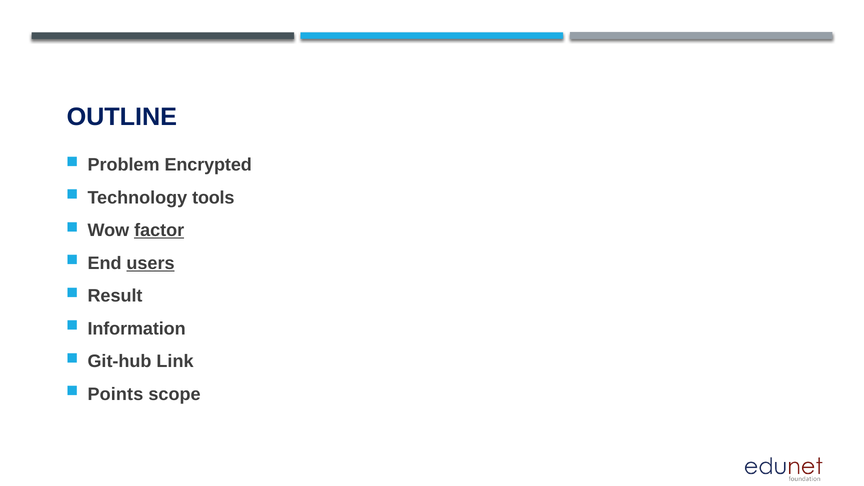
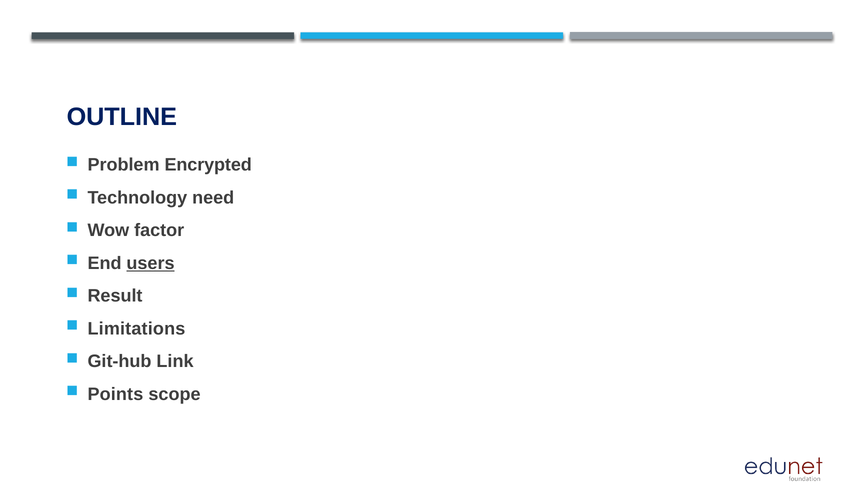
tools: tools -> need
factor underline: present -> none
Information: Information -> Limitations
